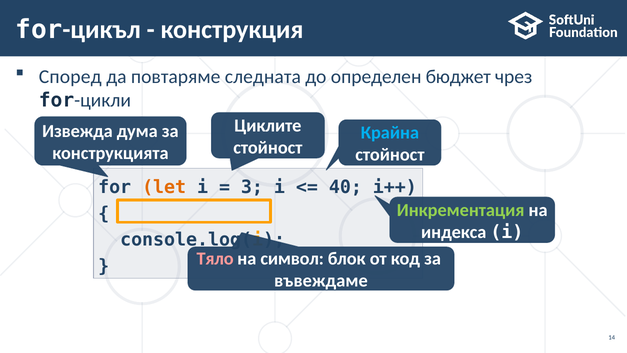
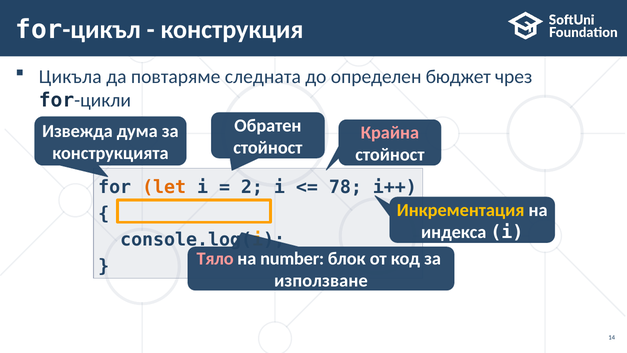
Според: Според -> Цикъла
Циклите: Циклите -> Обратен
Крайна colour: light blue -> pink
3: 3 -> 2
40: 40 -> 78
Инкрементация colour: light green -> yellow
символ: символ -> number
въвеждаме: въвеждаме -> използване
